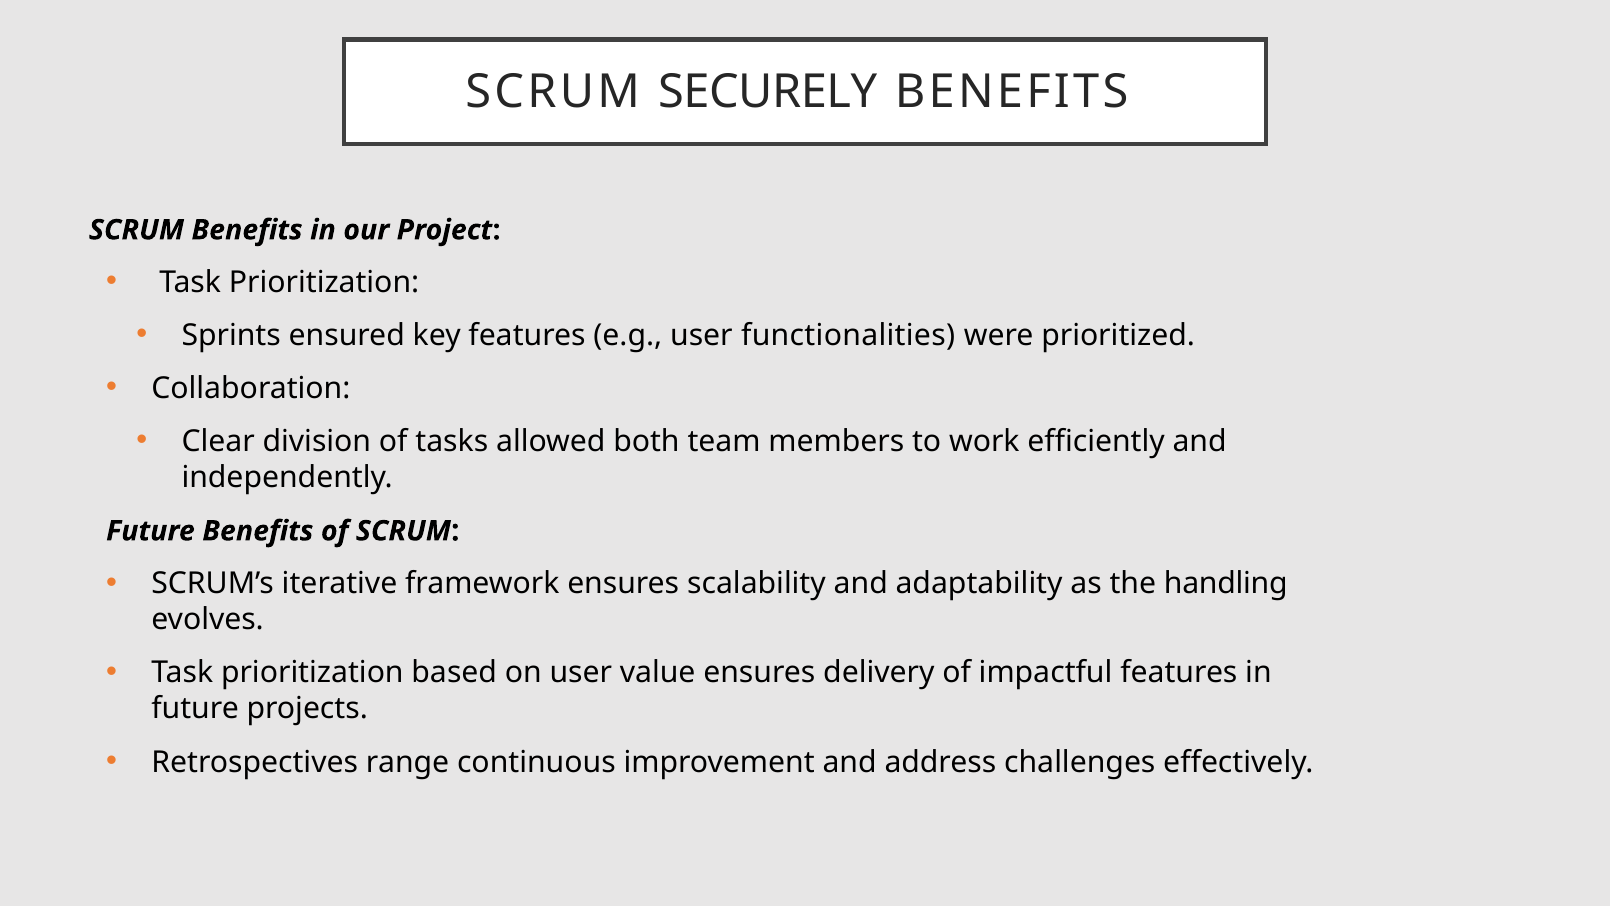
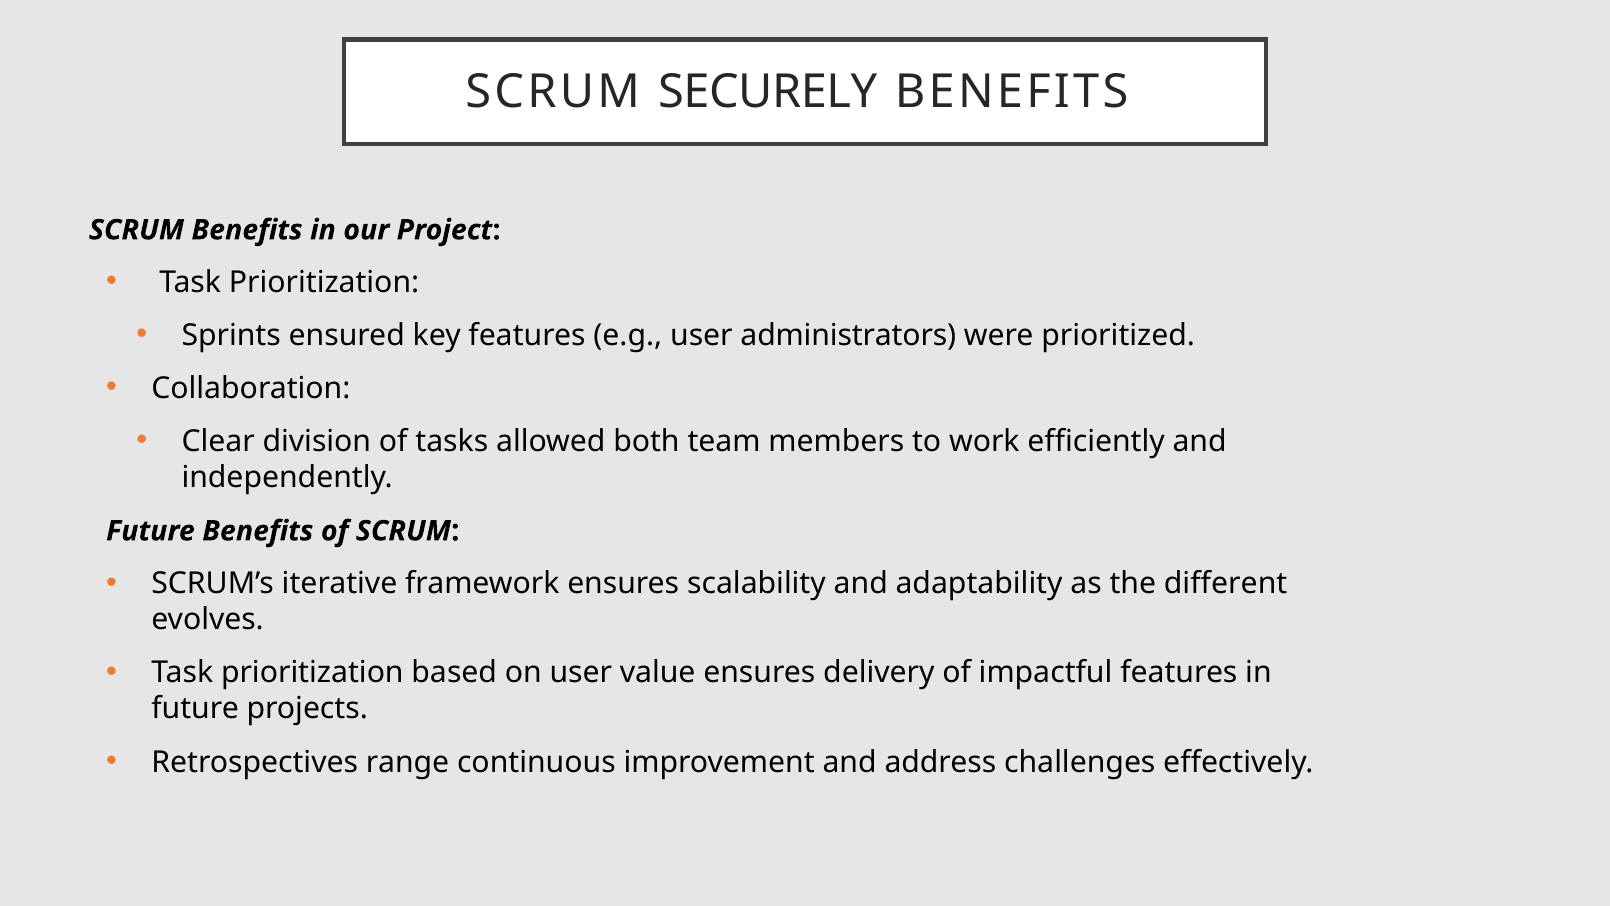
functionalities: functionalities -> administrators
handling: handling -> different
